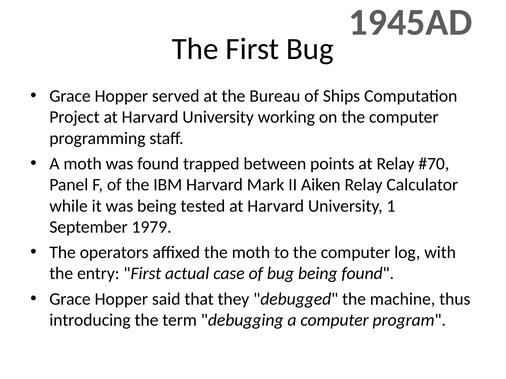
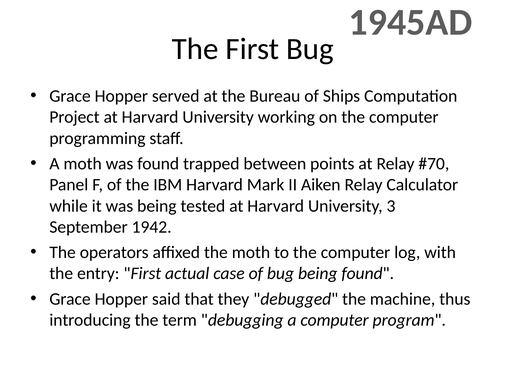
1: 1 -> 3
1979: 1979 -> 1942
